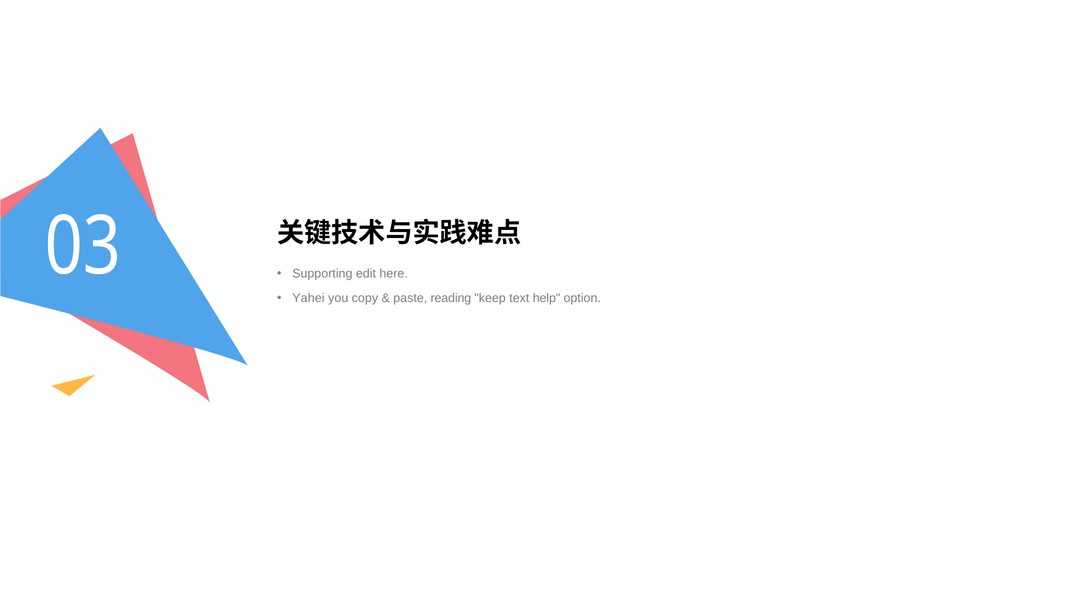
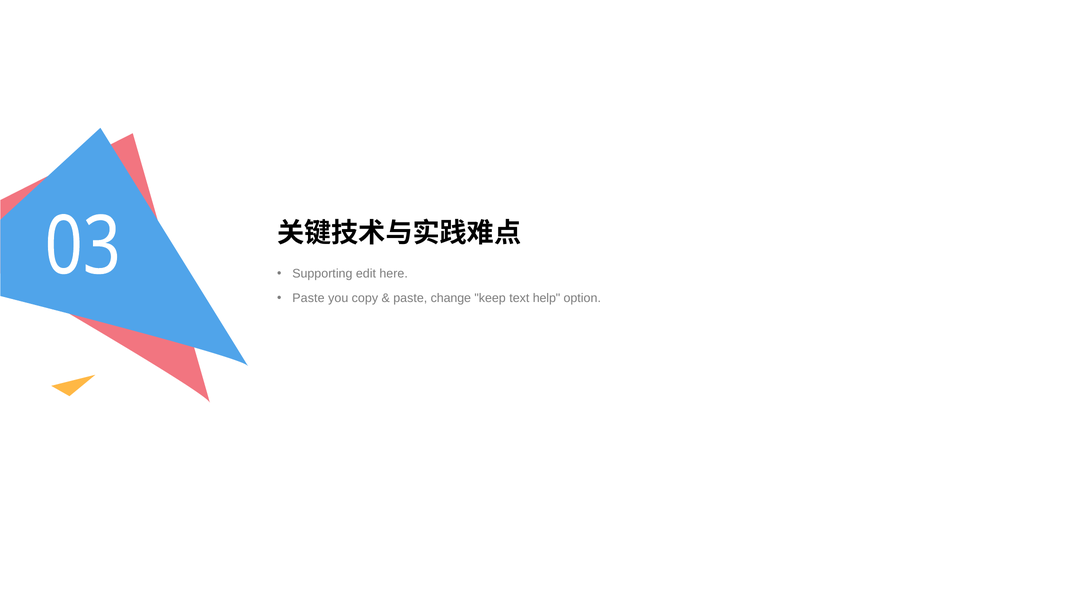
Yahei at (308, 298): Yahei -> Paste
reading: reading -> change
